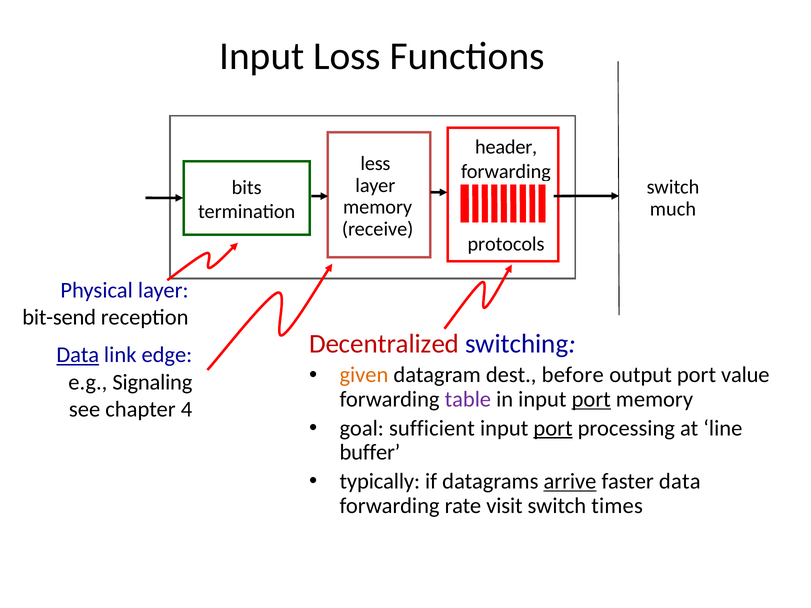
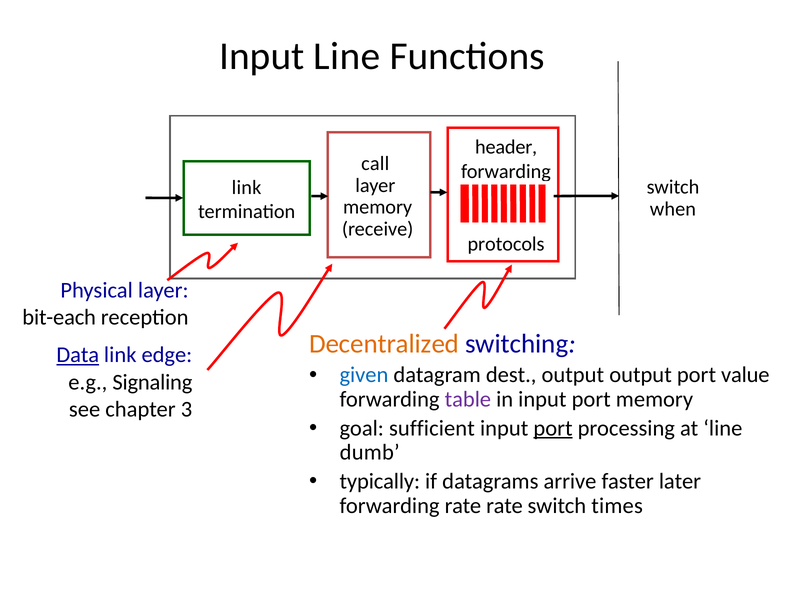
Input Loss: Loss -> Line
less: less -> call
bits at (247, 187): bits -> link
much: much -> when
bit-send: bit-send -> bit-each
Decentralized colour: red -> orange
given colour: orange -> blue
dest before: before -> output
port at (591, 399) underline: present -> none
4: 4 -> 3
buffer: buffer -> dumb
arrive underline: present -> none
faster data: data -> later
rate visit: visit -> rate
